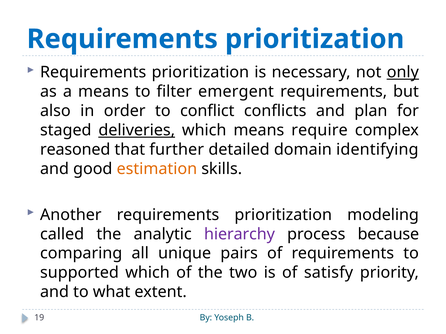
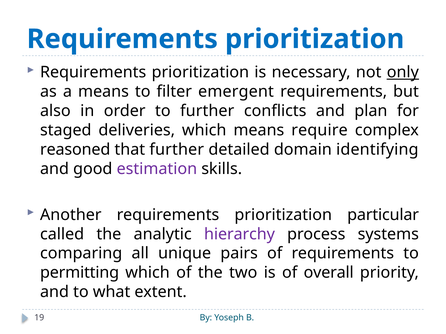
to conflict: conflict -> further
deliveries underline: present -> none
estimation colour: orange -> purple
modeling: modeling -> particular
because: because -> systems
supported: supported -> permitting
satisfy: satisfy -> overall
